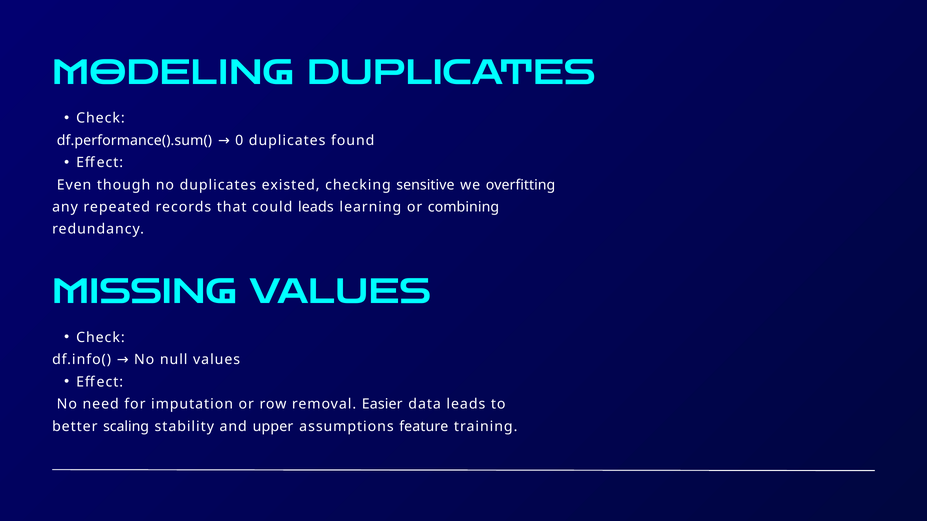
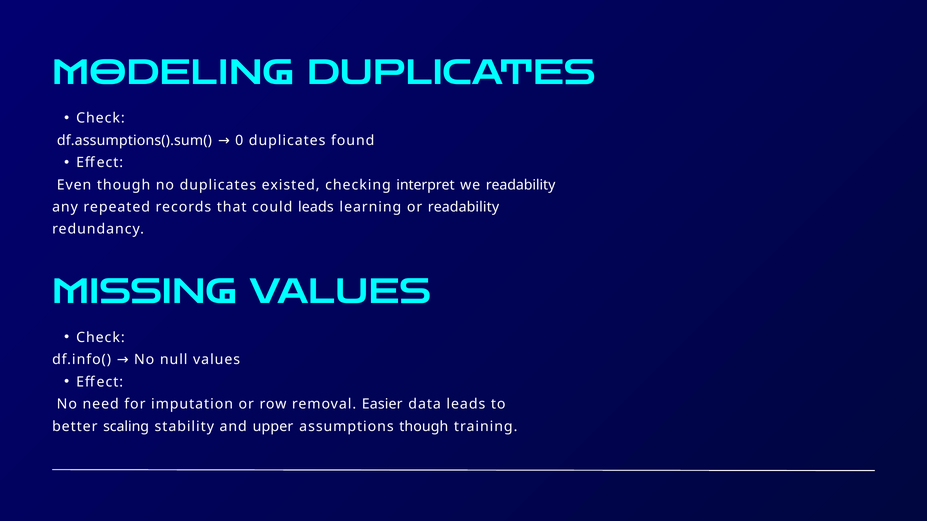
df.performance().sum(: df.performance().sum( -> df.assumptions().sum(
sensitive: sensitive -> interpret
we overfitting: overfitting -> readability
or combining: combining -> readability
assumptions feature: feature -> though
